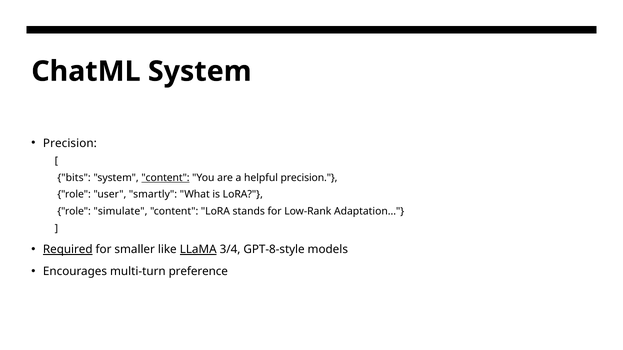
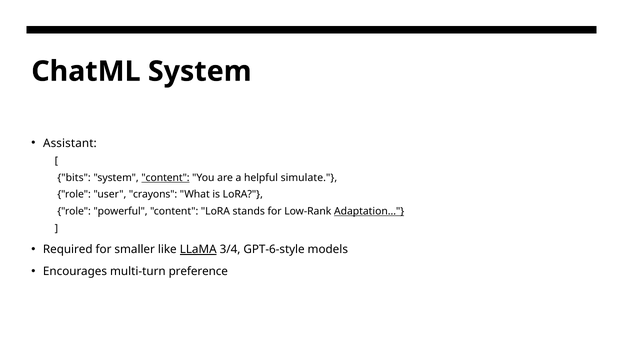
Precision at (70, 143): Precision -> Assistant
helpful precision: precision -> simulate
smartly: smartly -> crayons
simulate: simulate -> powerful
Adaptation underline: none -> present
Required underline: present -> none
GPT-8-style: GPT-8-style -> GPT-6-style
